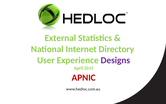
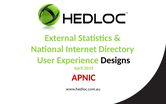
Designs colour: purple -> black
